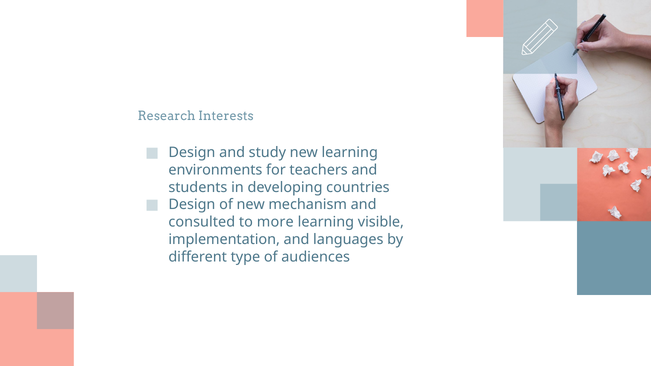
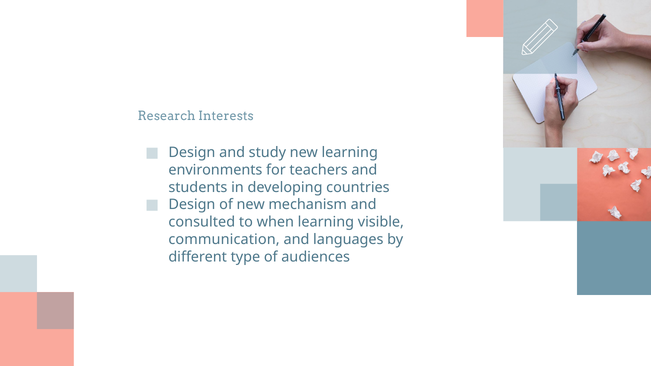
more: more -> when
implementation: implementation -> communication
